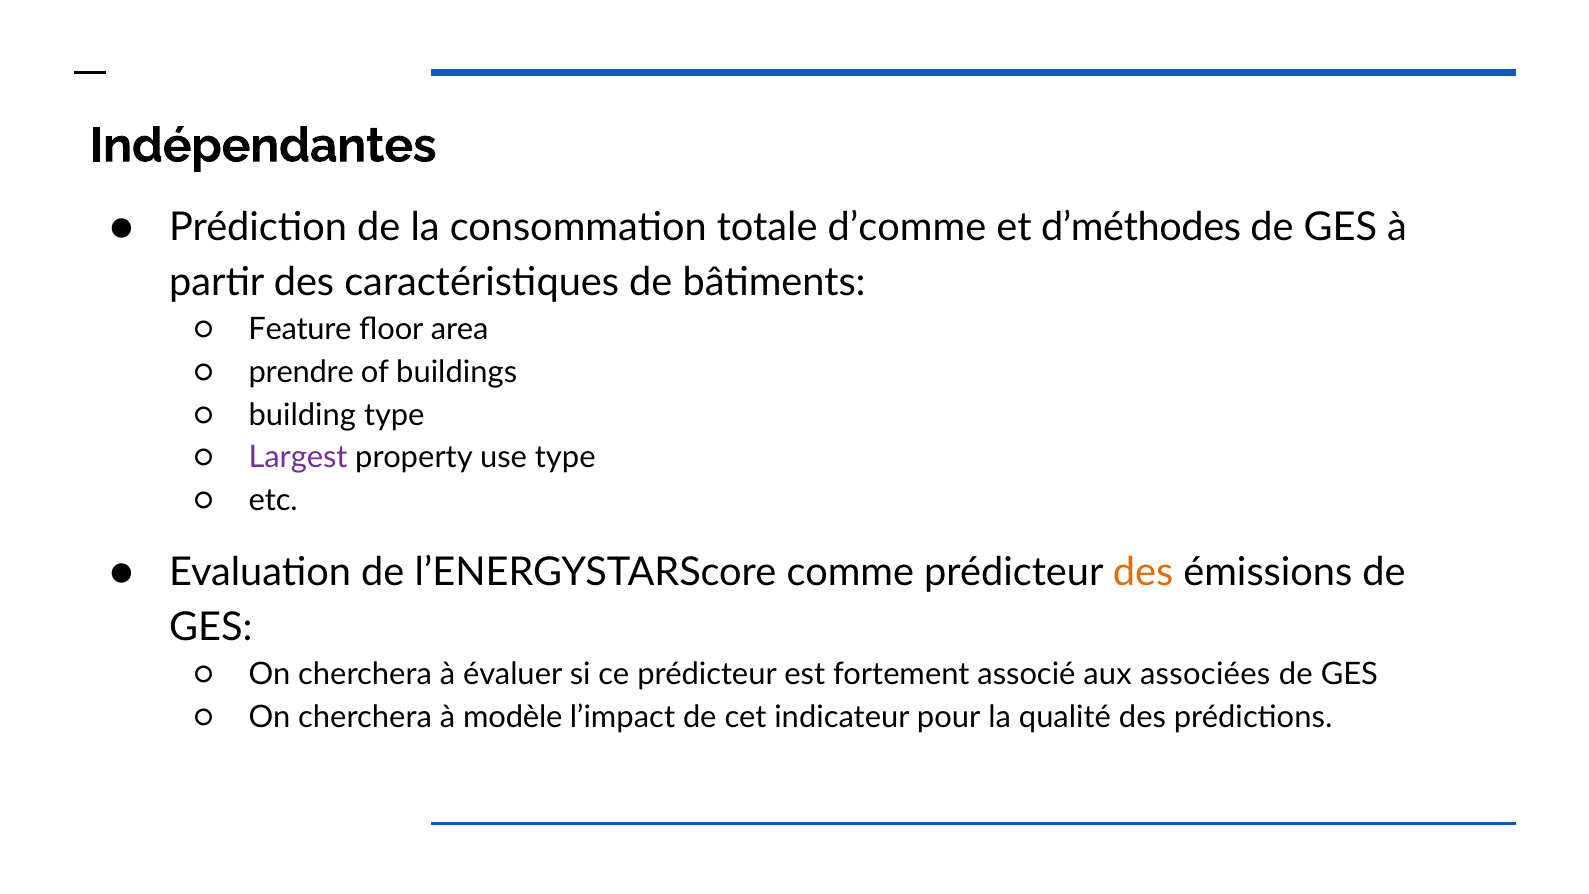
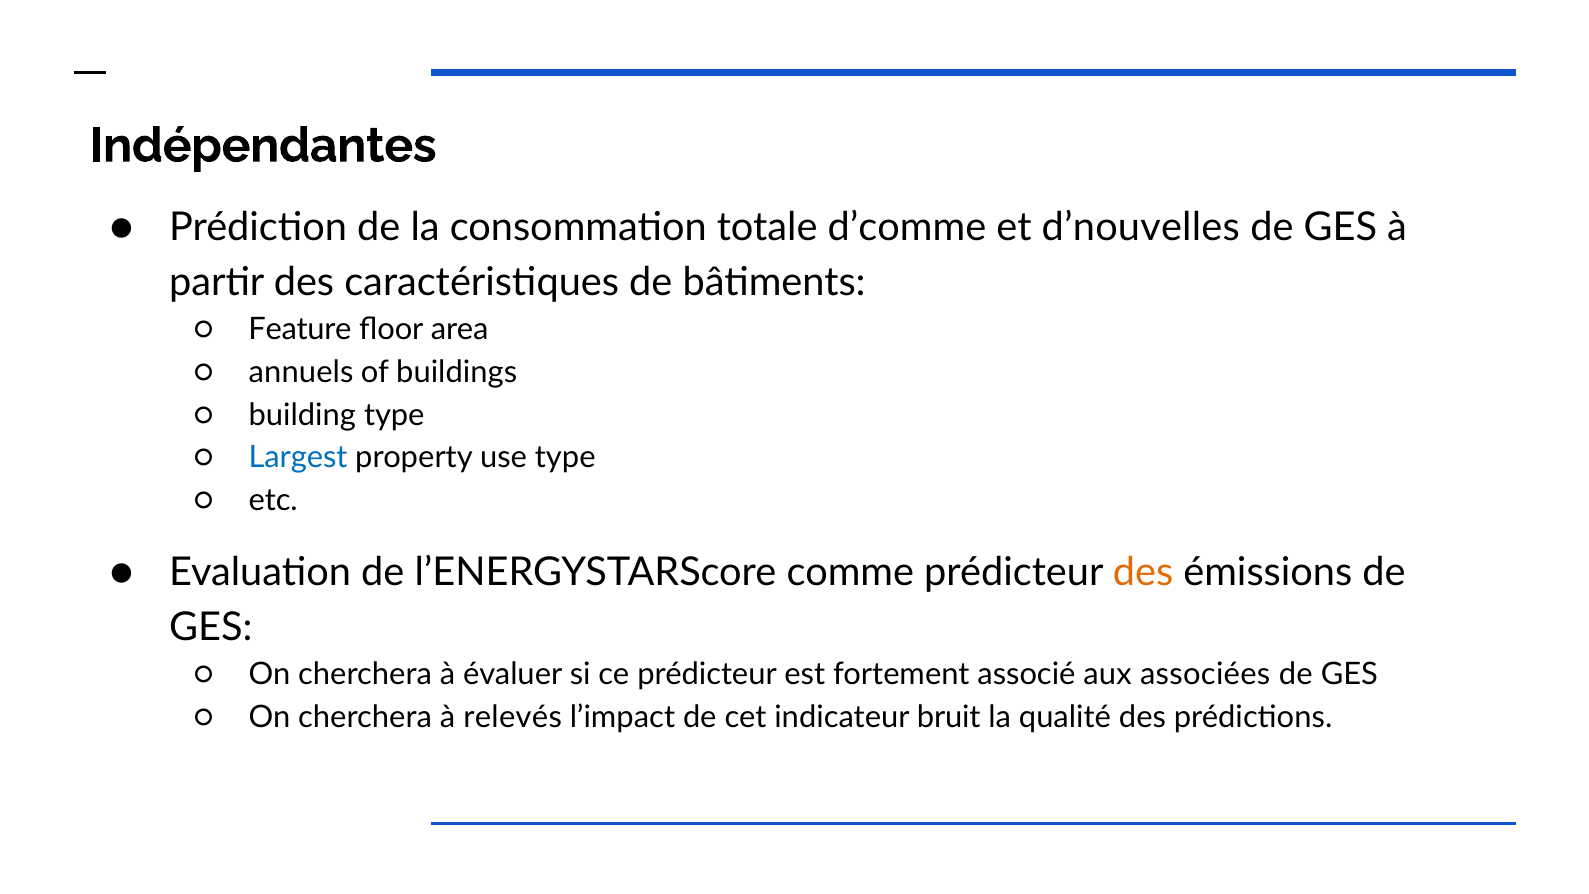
d’méthodes: d’méthodes -> d’nouvelles
prendre: prendre -> annuels
Largest colour: purple -> blue
modèle: modèle -> relevés
pour: pour -> bruit
